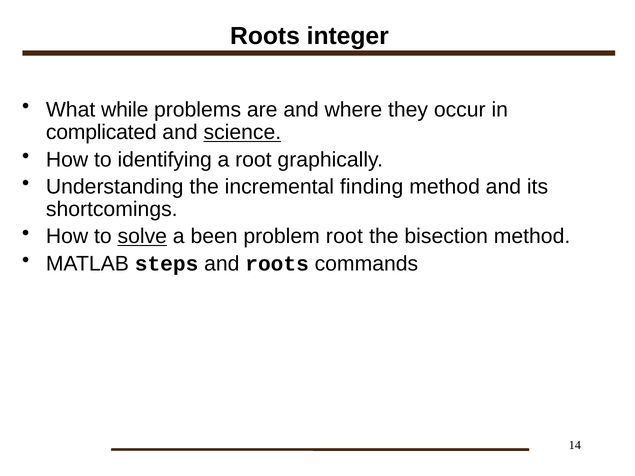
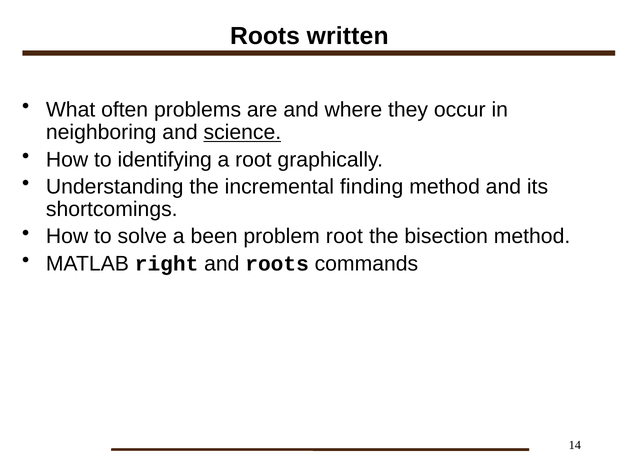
integer: integer -> written
while: while -> often
complicated: complicated -> neighboring
solve underline: present -> none
steps: steps -> right
